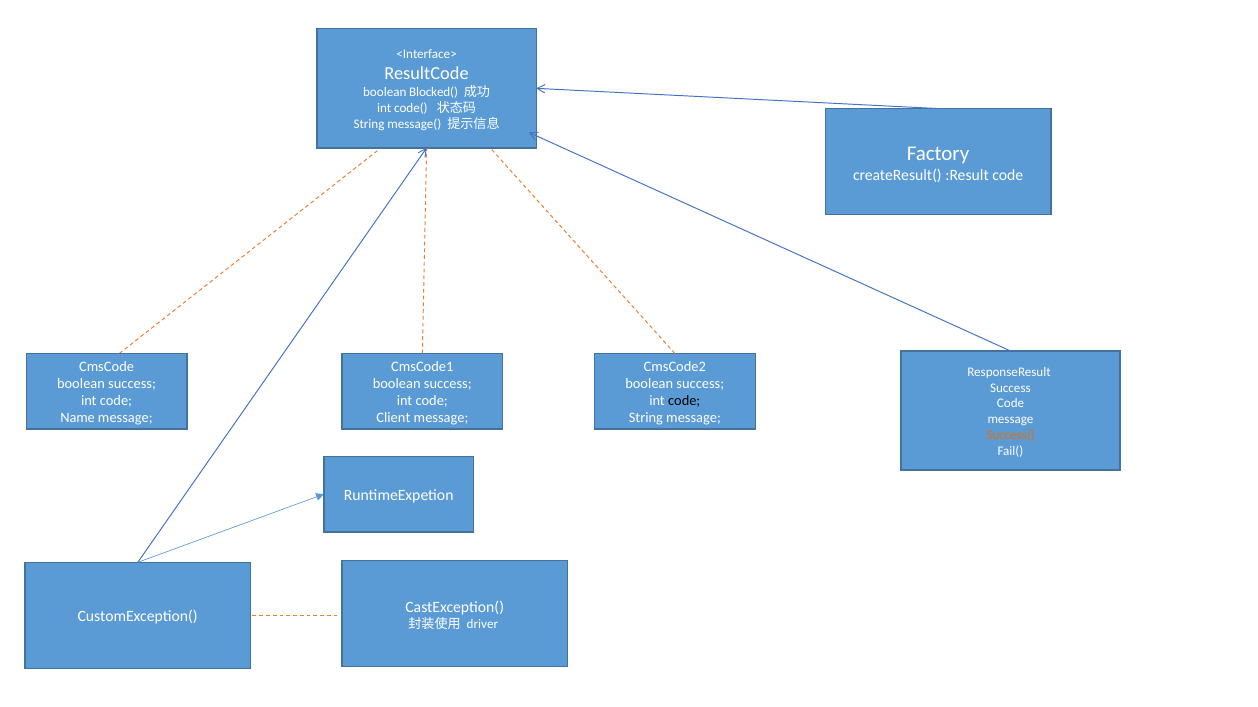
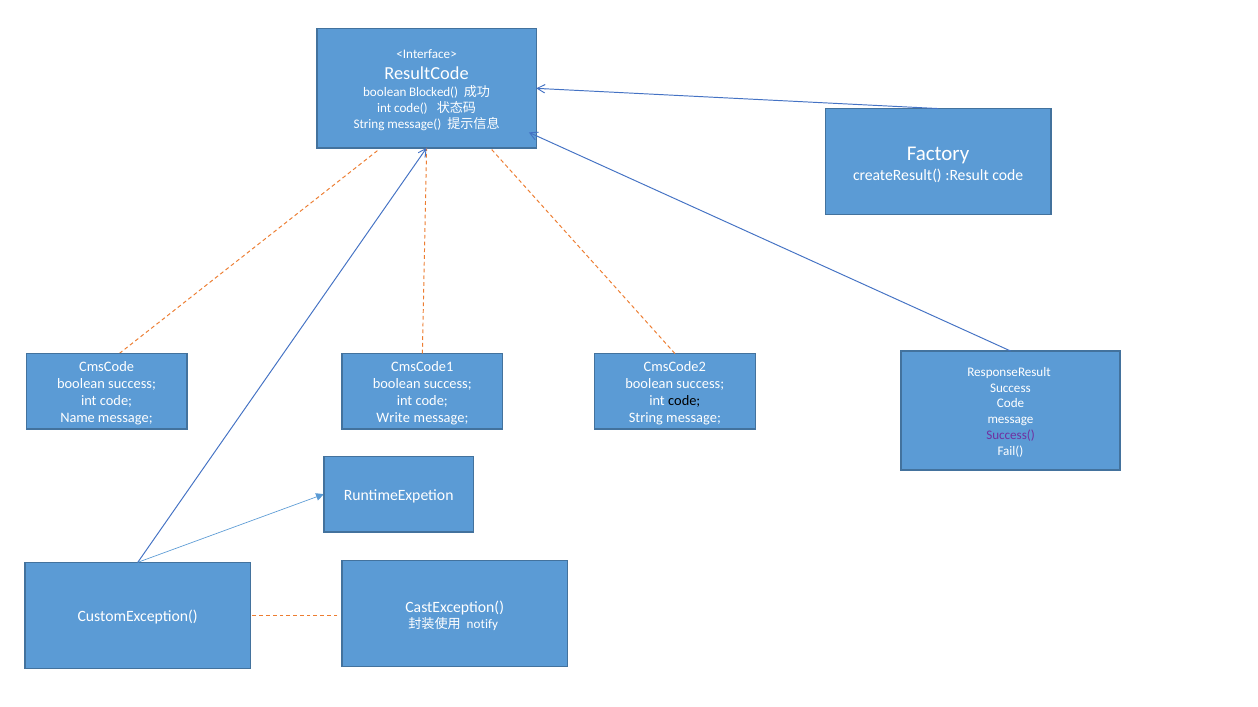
Client: Client -> Write
Success( colour: orange -> purple
driver: driver -> notify
